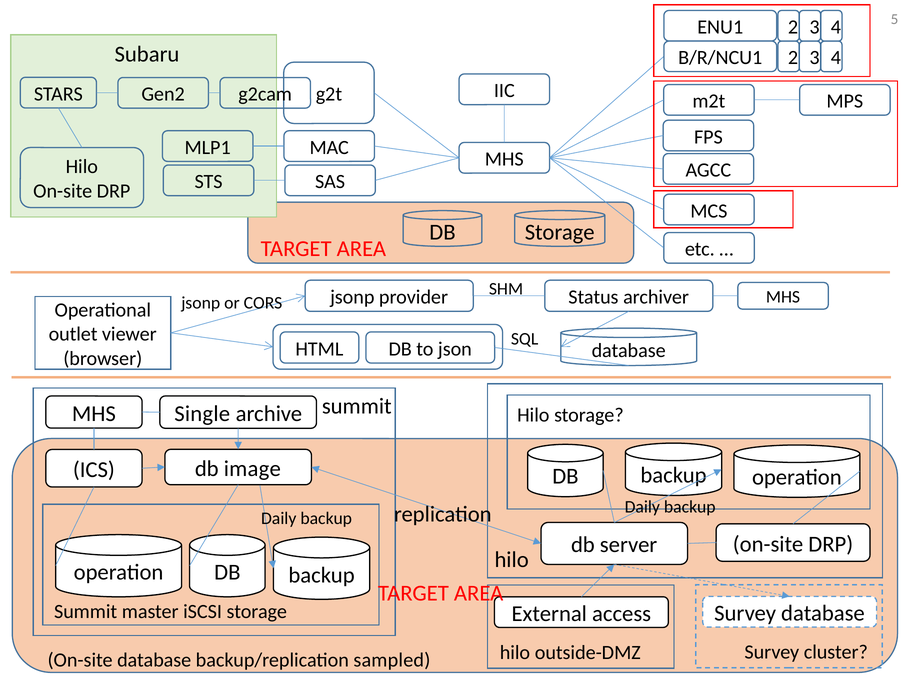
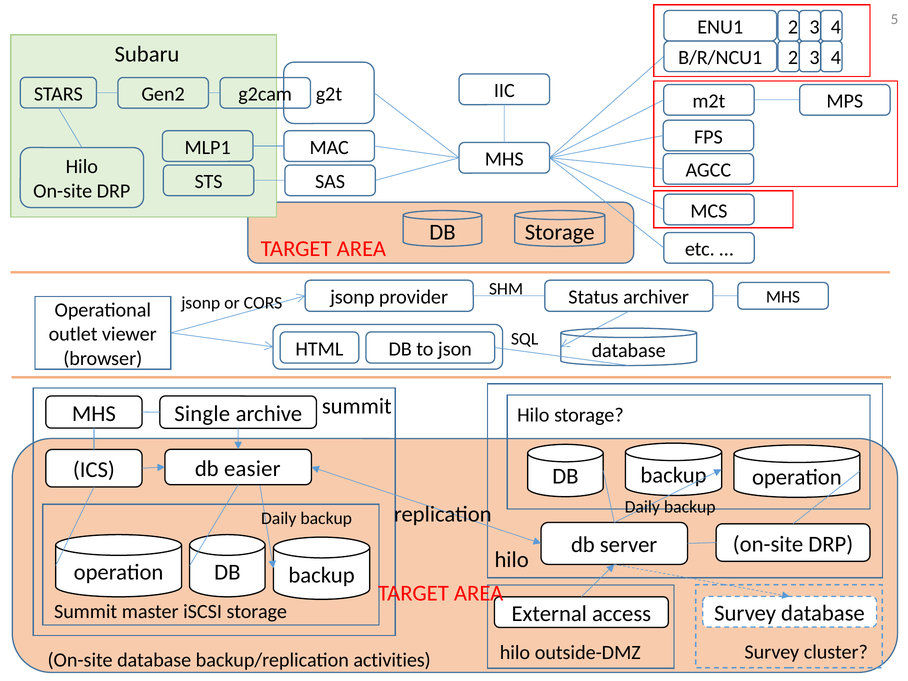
image: image -> easier
sampled: sampled -> activities
